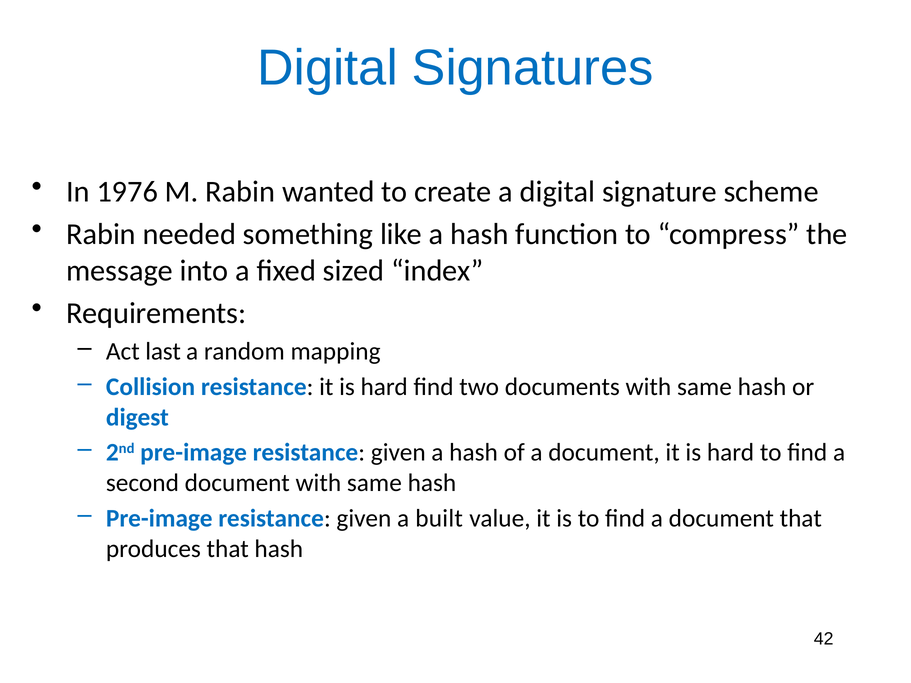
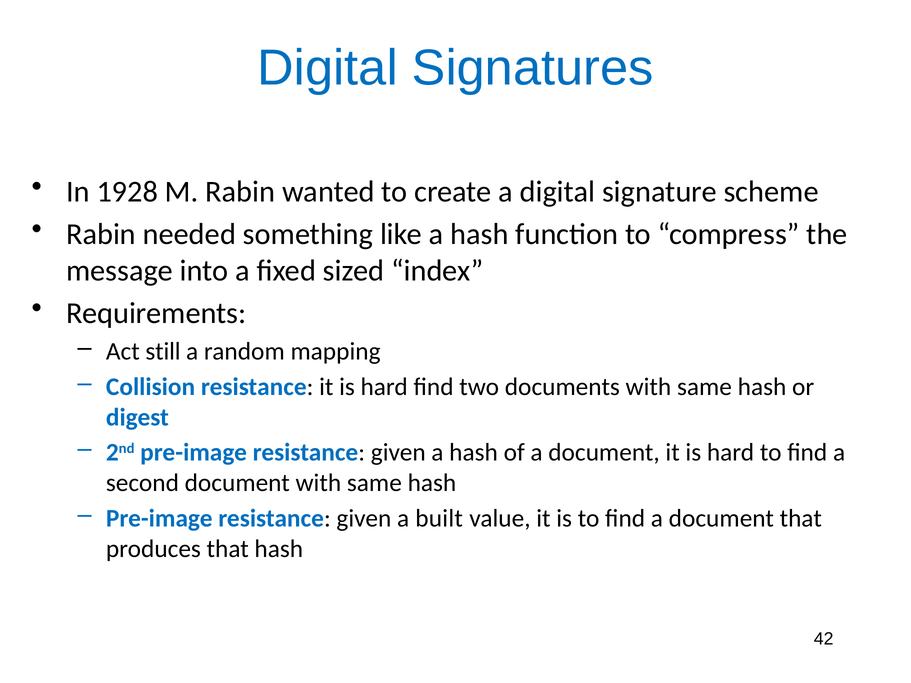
1976: 1976 -> 1928
last: last -> still
